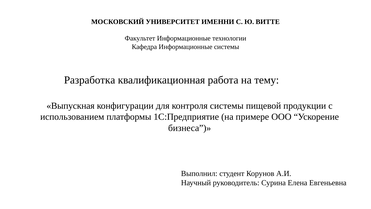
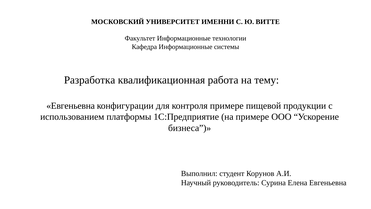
Выпускная at (71, 106): Выпускная -> Евгеньевна
контроля системы: системы -> примере
